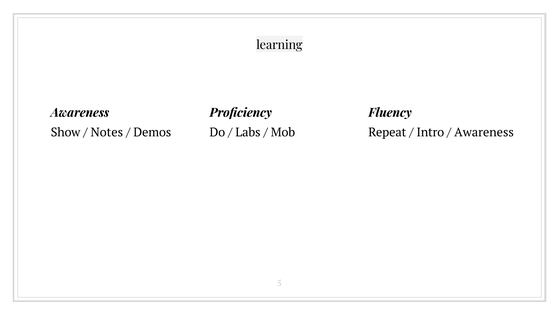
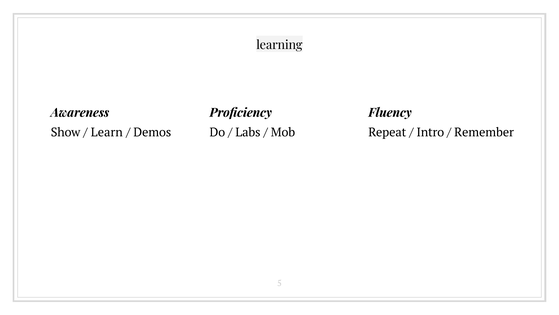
Notes: Notes -> Learn
Awareness at (484, 132): Awareness -> Remember
